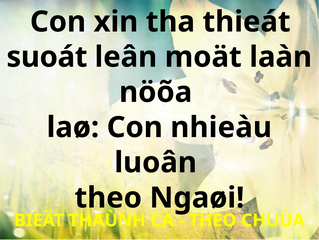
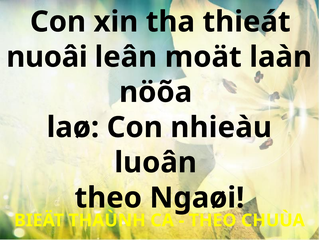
suoát: suoát -> nuoâi
